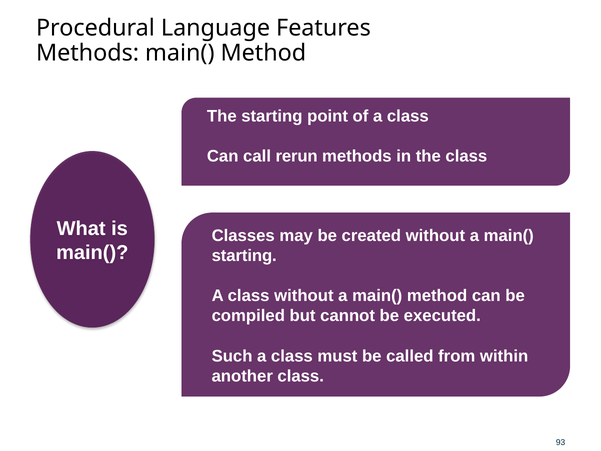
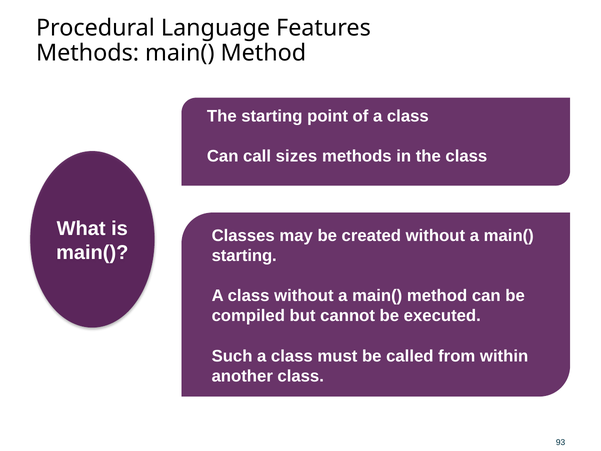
rerun: rerun -> sizes
